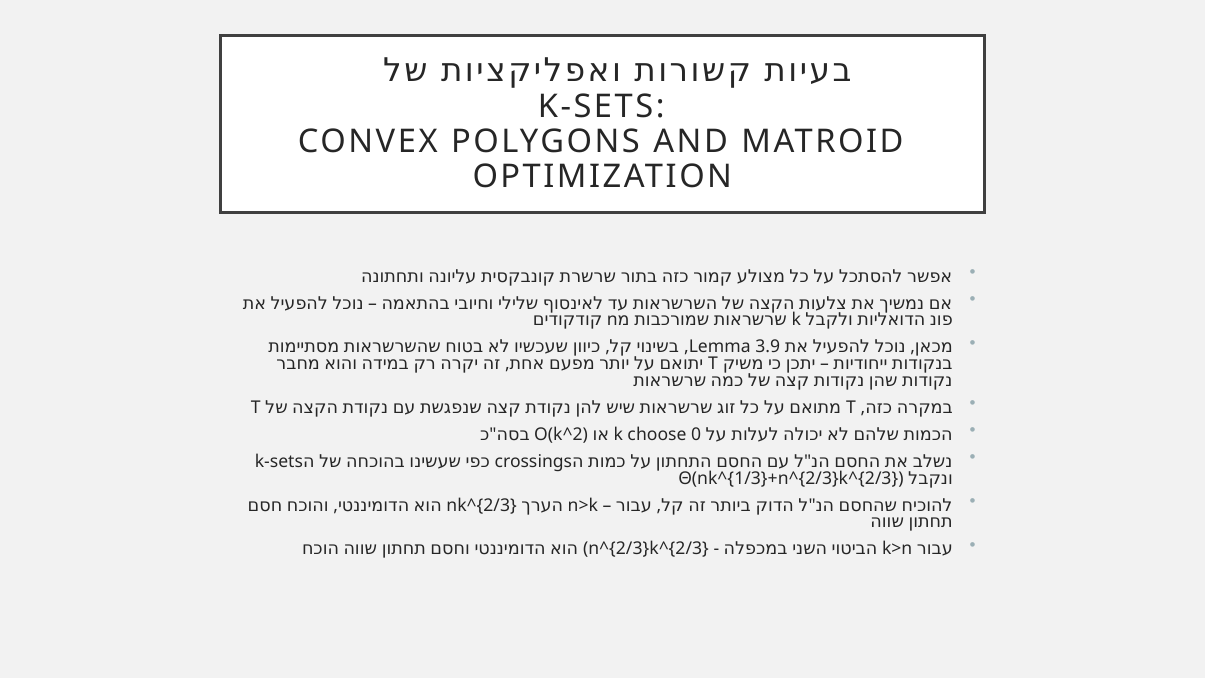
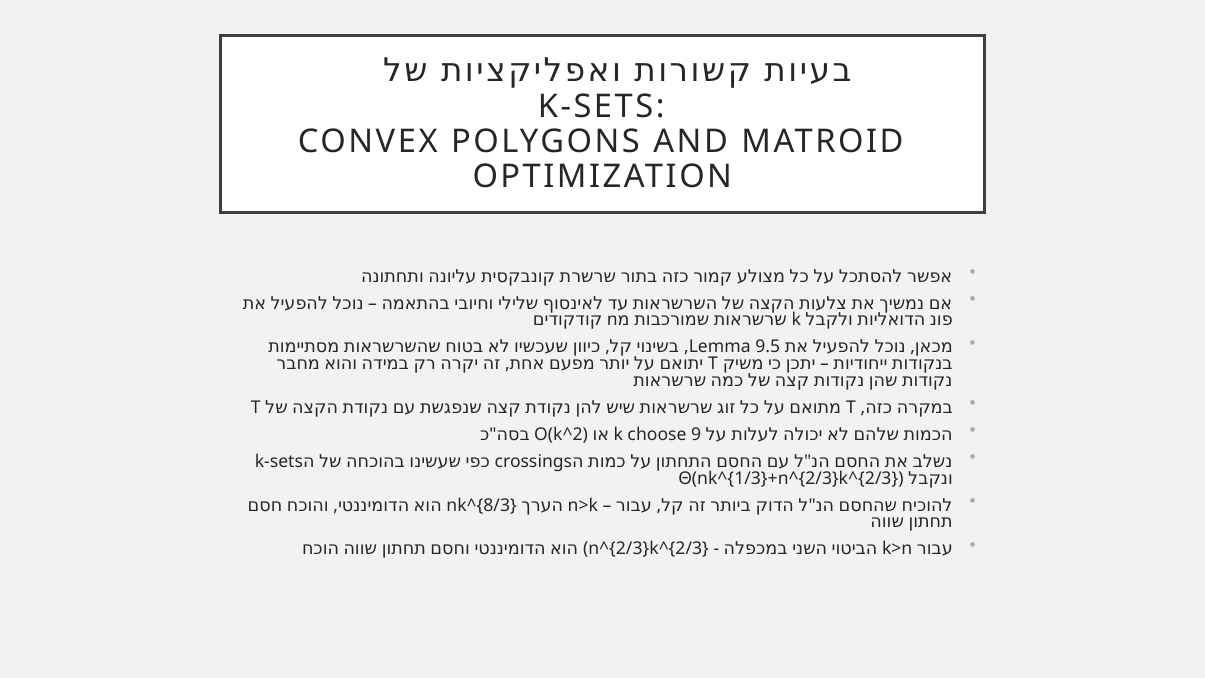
3.9: 3.9 -> 9.5
0: 0 -> 9
nk^{2/3: nk^{2/3 -> nk^{8/3
